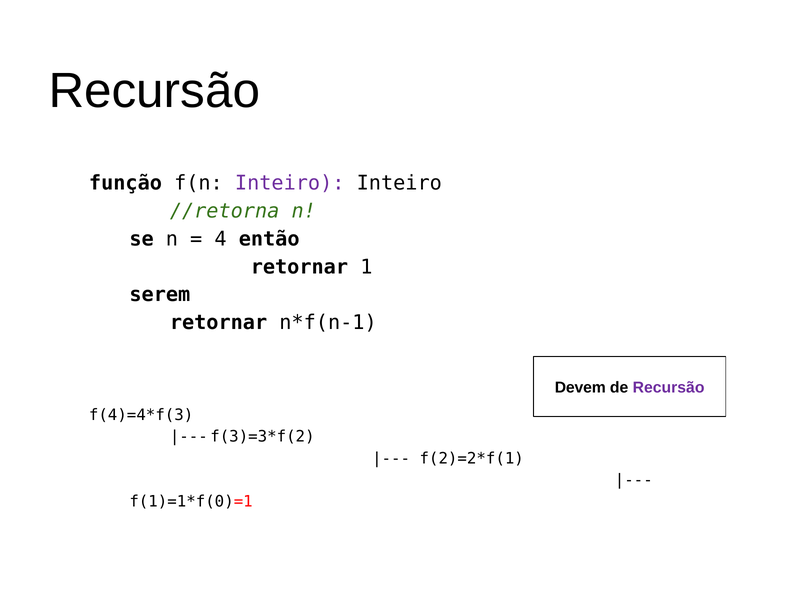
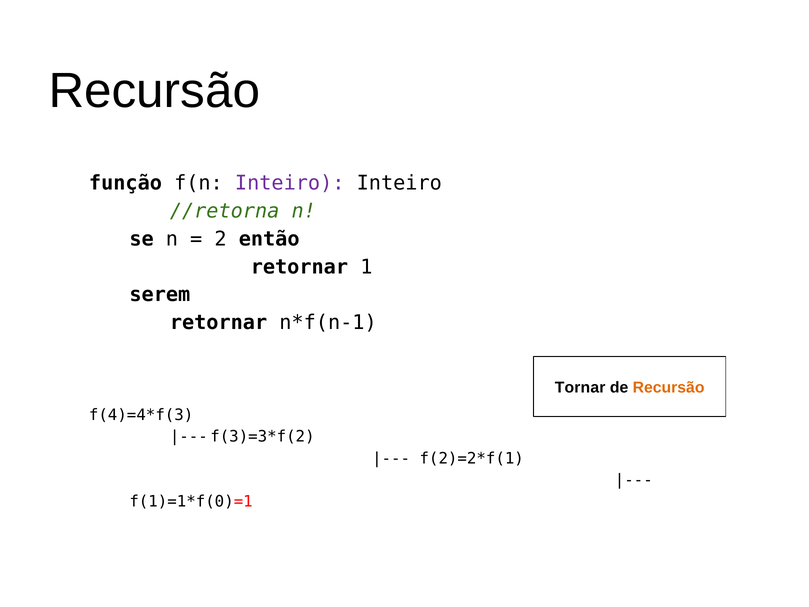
4: 4 -> 2
Devem: Devem -> Tornar
Recursão at (669, 387) colour: purple -> orange
